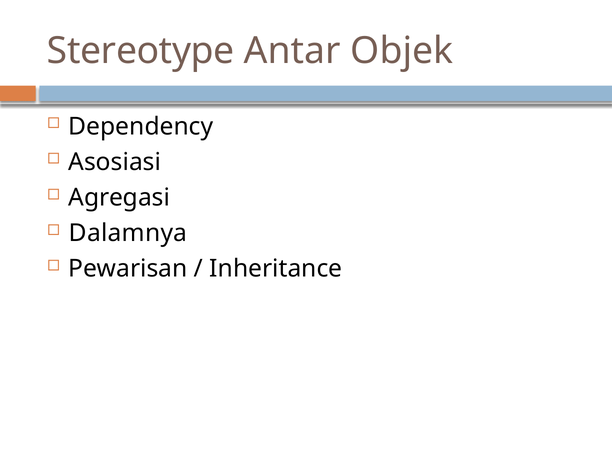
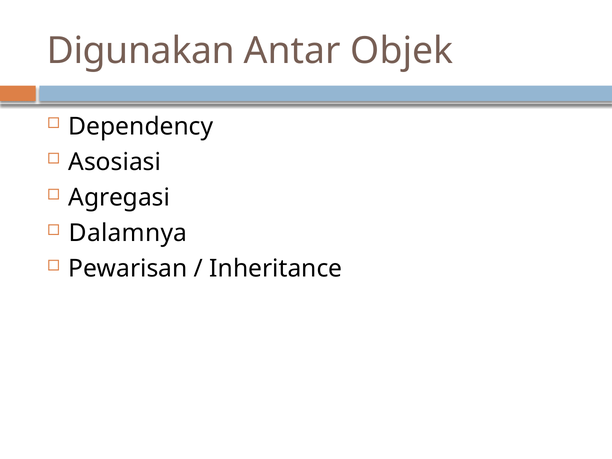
Stereotype: Stereotype -> Digunakan
